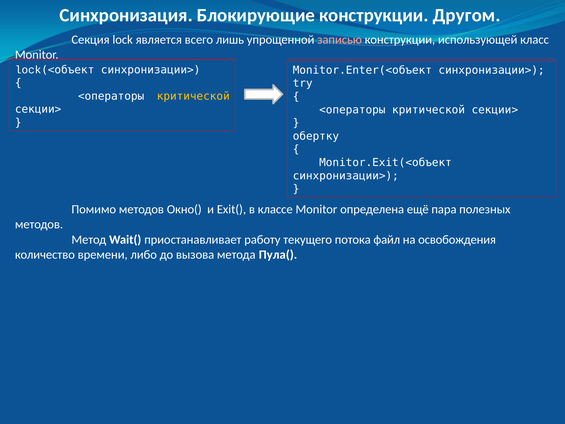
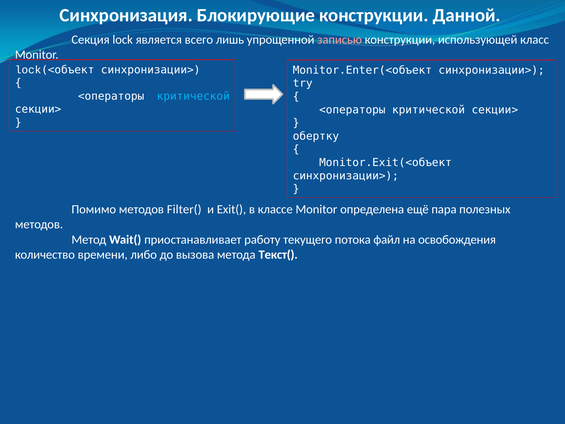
Другом: Другом -> Данной
критической at (193, 96) colour: yellow -> light blue
Окно(: Окно( -> Filter(
Пула(: Пула( -> Текст(
